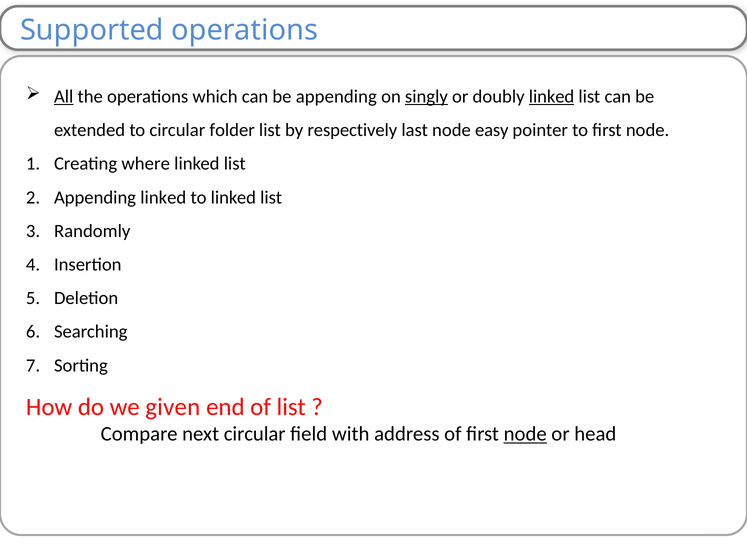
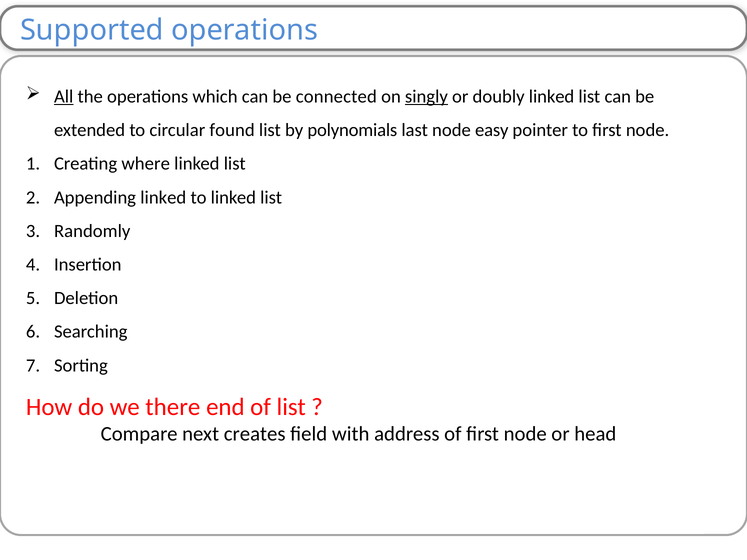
be appending: appending -> connected
linked at (552, 97) underline: present -> none
folder: folder -> found
respectively: respectively -> polynomials
given: given -> there
next circular: circular -> creates
node at (525, 434) underline: present -> none
